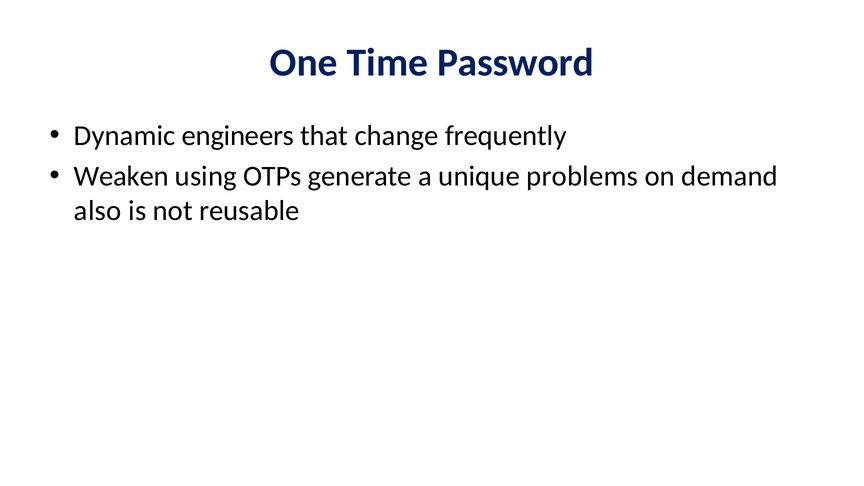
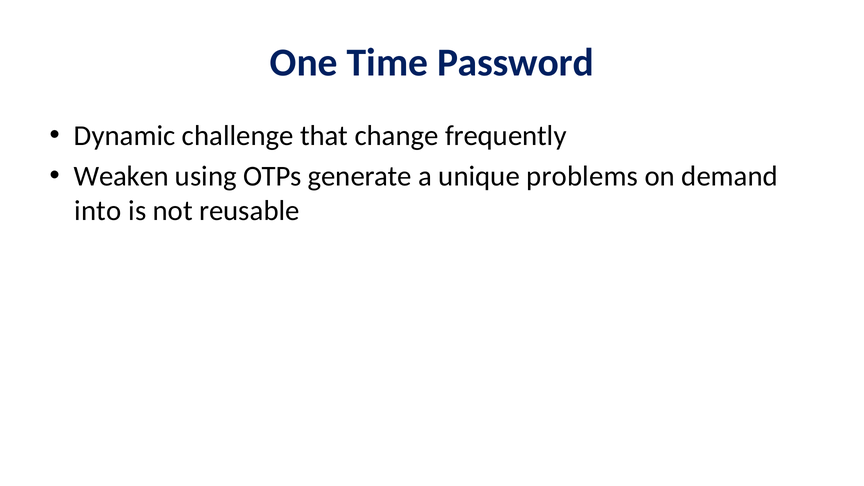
engineers: engineers -> challenge
also: also -> into
